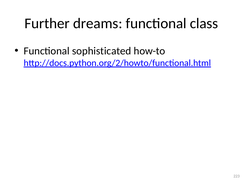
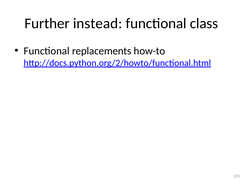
dreams: dreams -> instead
sophisticated: sophisticated -> replacements
